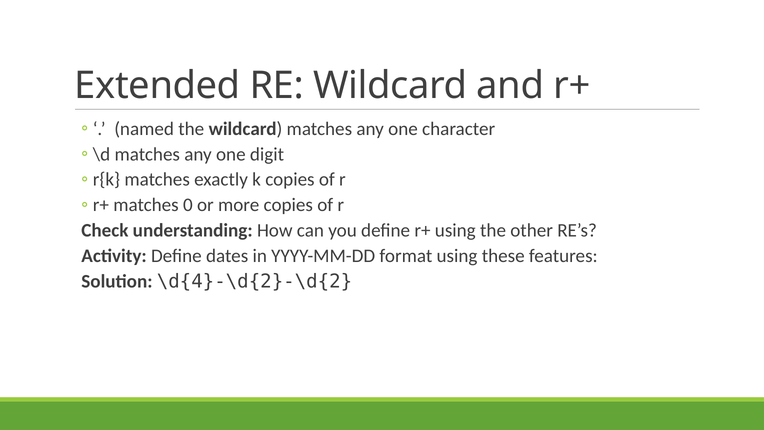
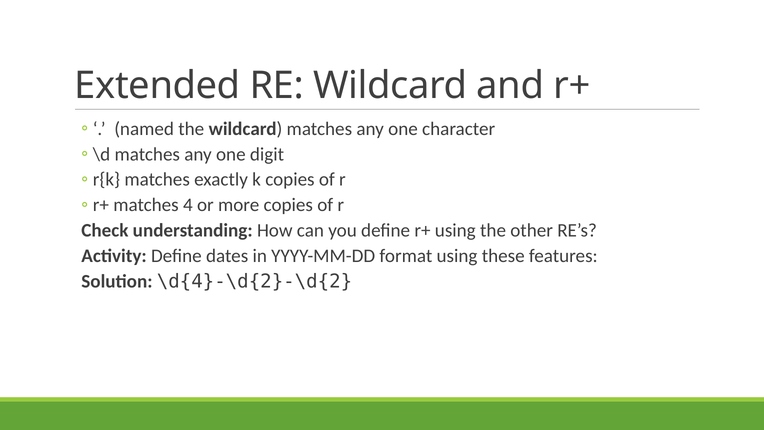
0: 0 -> 4
